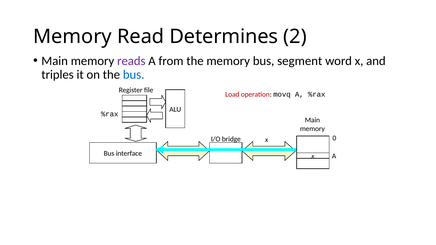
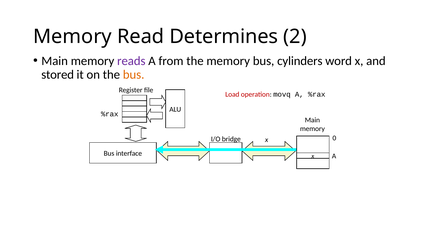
segment: segment -> cylinders
triples: triples -> stored
bus at (134, 75) colour: blue -> orange
